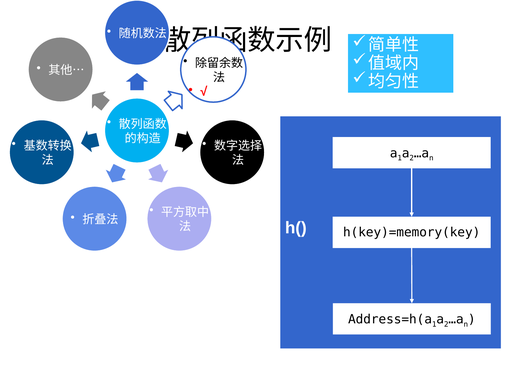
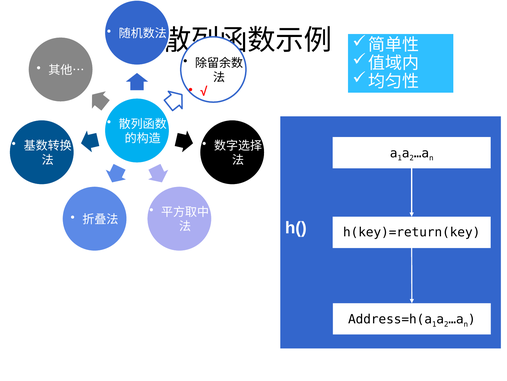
h(key)=memory(key: h(key)=memory(key -> h(key)=return(key
